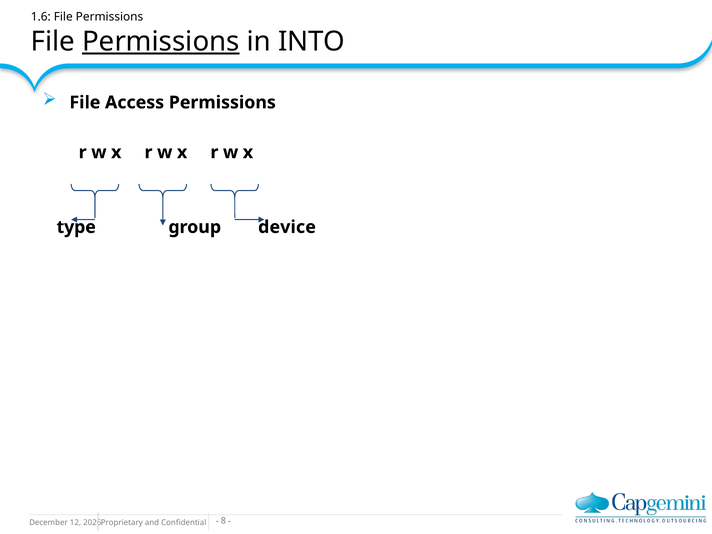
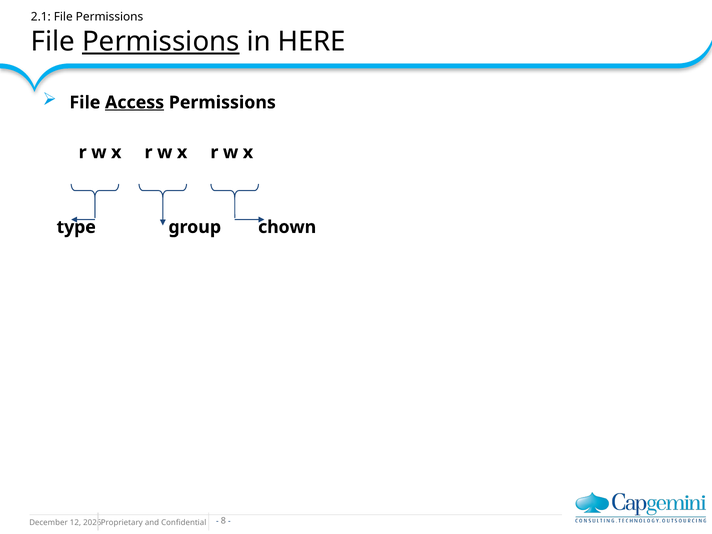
1.6: 1.6 -> 2.1
INTO: INTO -> HERE
Access underline: none -> present
device: device -> chown
